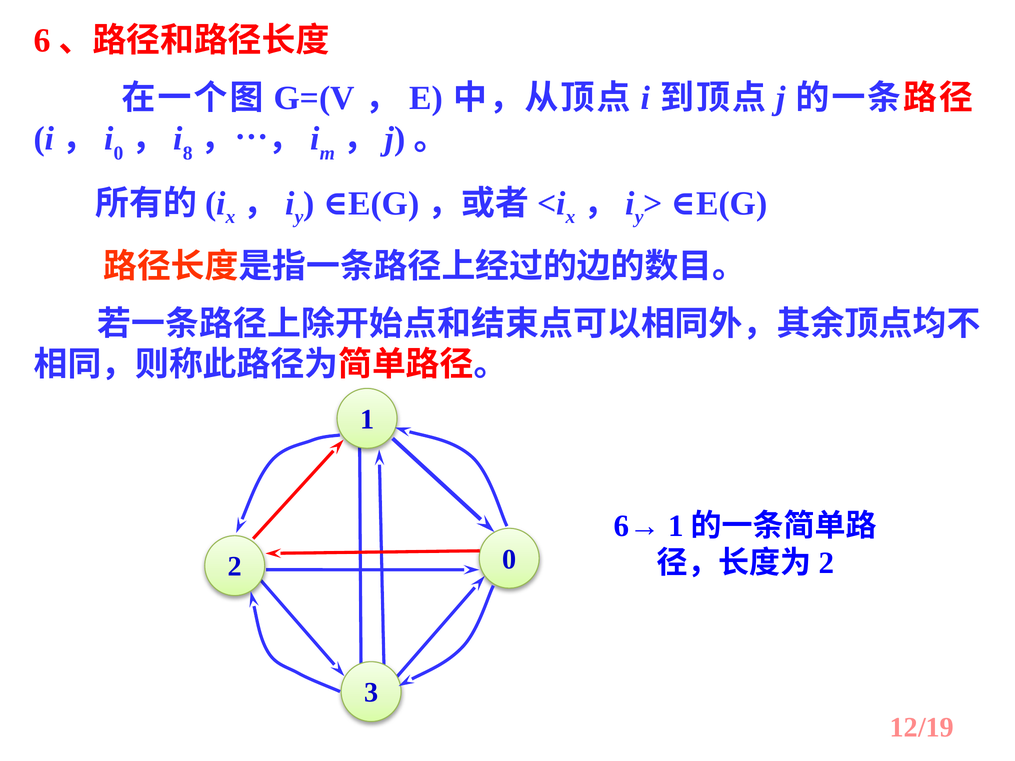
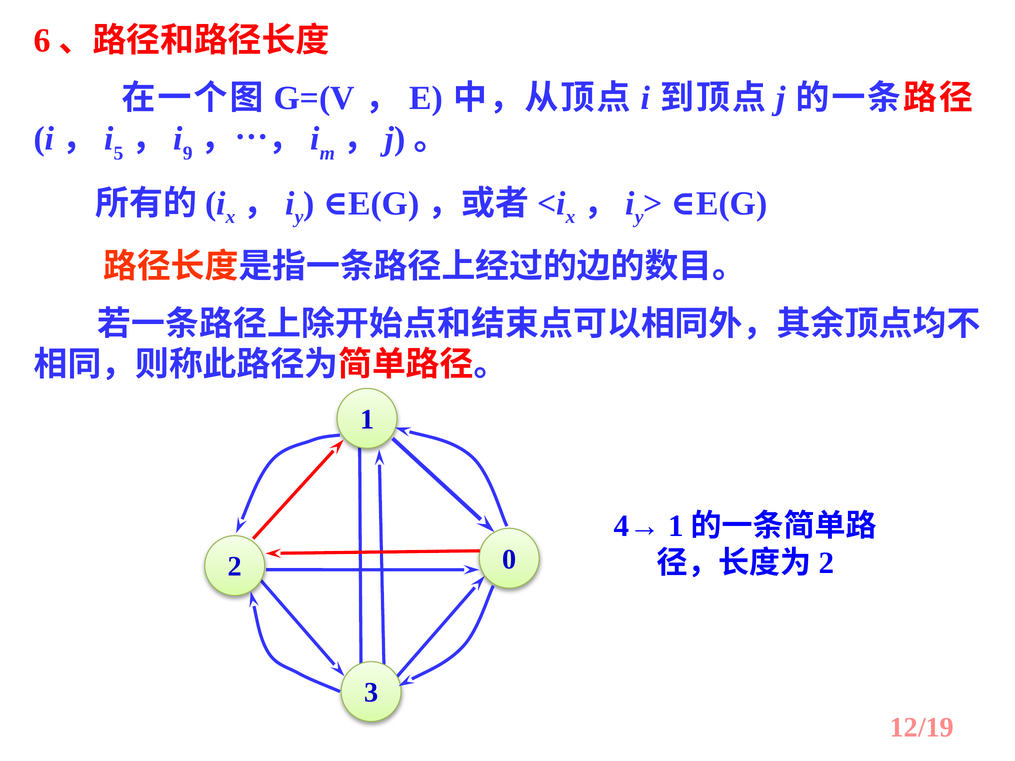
0 at (118, 154): 0 -> 5
8: 8 -> 9
6→: 6→ -> 4→
